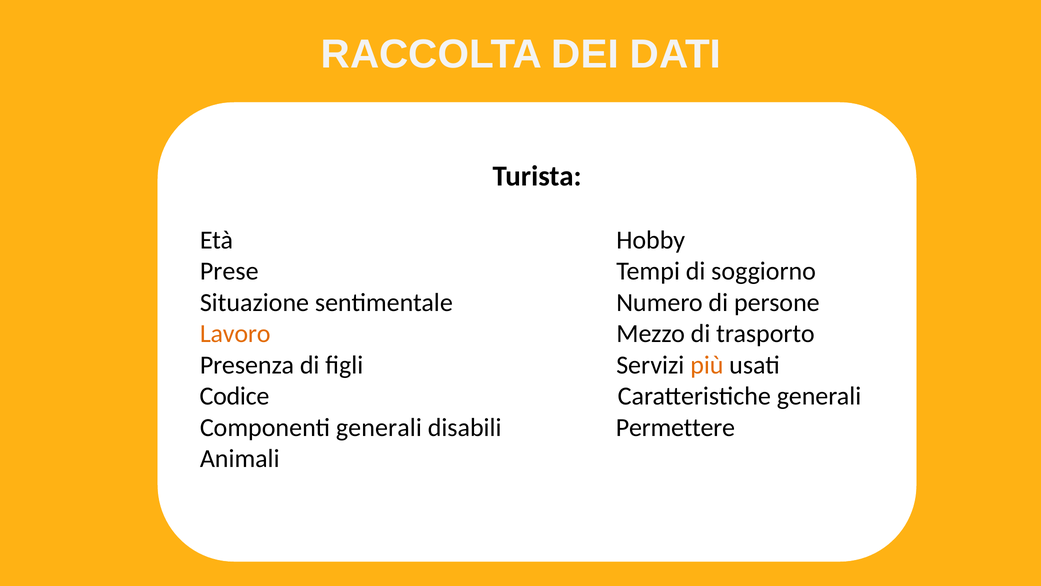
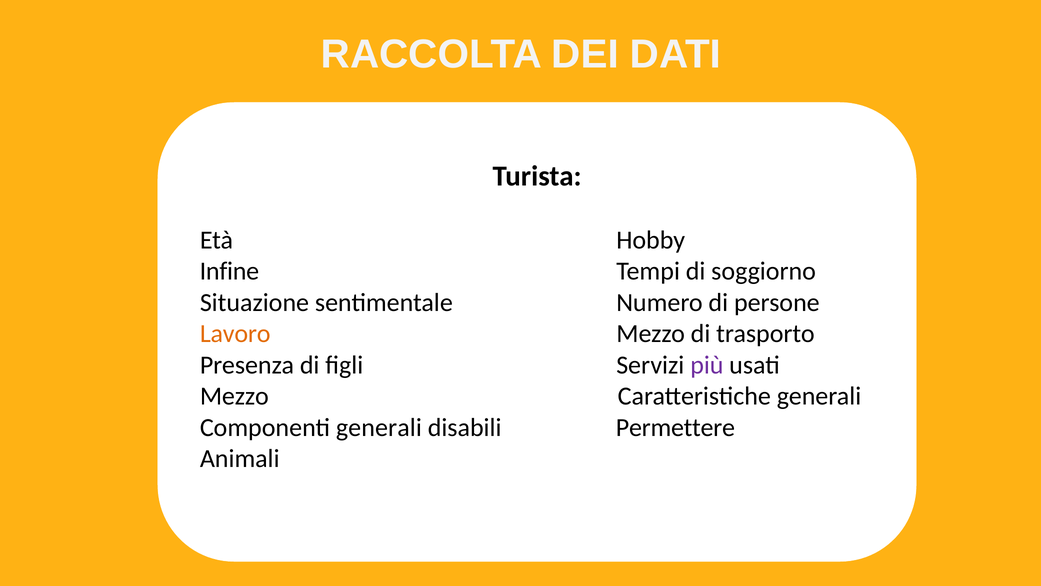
Prese: Prese -> Infine
più colour: orange -> purple
Codice at (234, 396): Codice -> Mezzo
